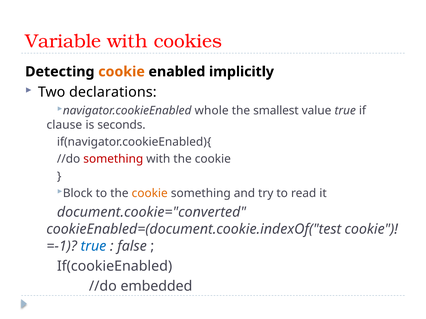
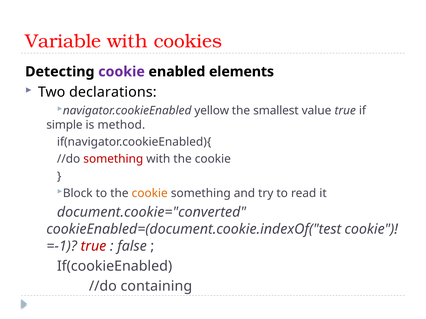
cookie at (122, 72) colour: orange -> purple
implicitly: implicitly -> elements
whole: whole -> yellow
clause: clause -> simple
seconds: seconds -> method
true at (93, 246) colour: blue -> red
embedded: embedded -> containing
